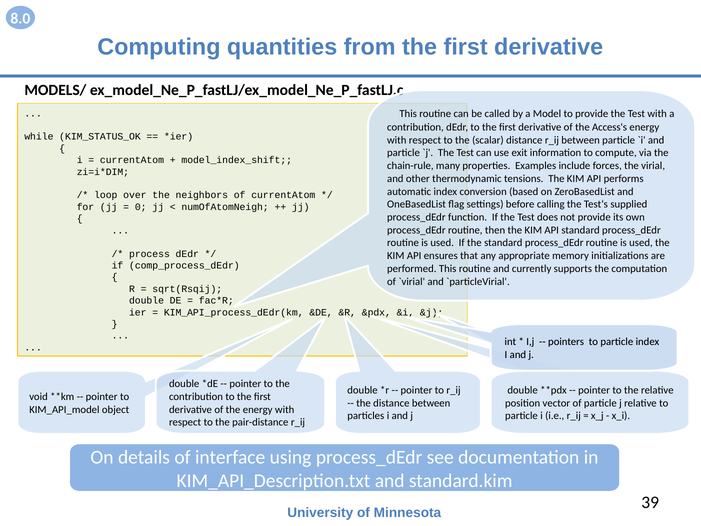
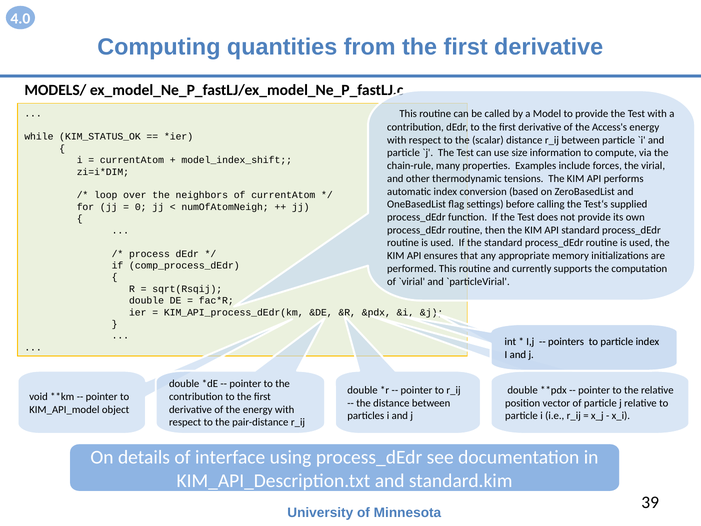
8.0: 8.0 -> 4.0
exit: exit -> size
